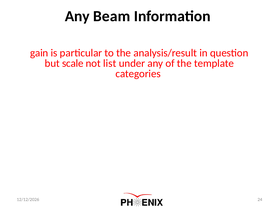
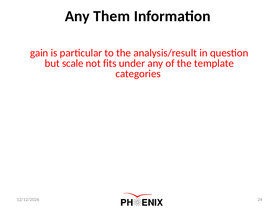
Beam: Beam -> Them
list: list -> fits
